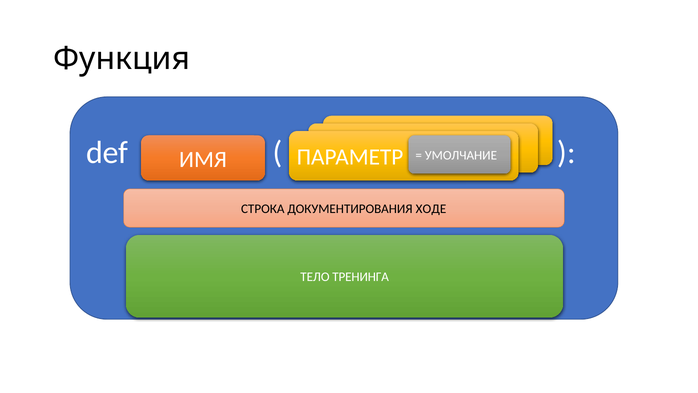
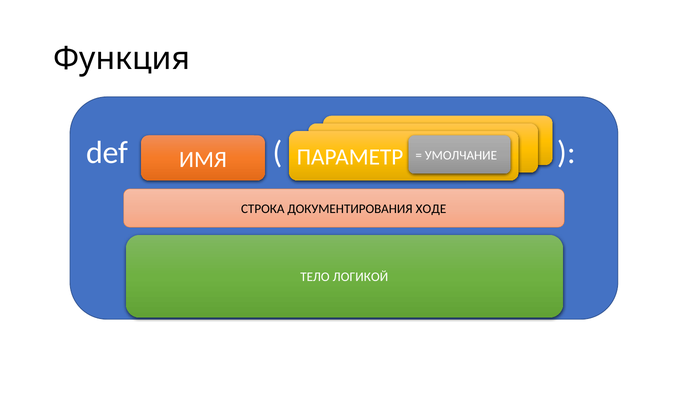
ТРЕНИНГА: ТРЕНИНГА -> ЛОГИКОЙ
